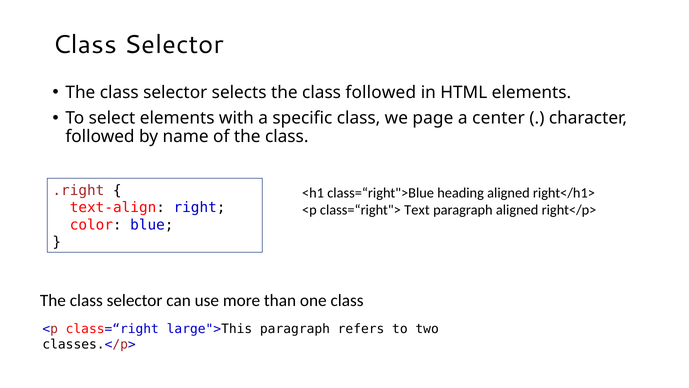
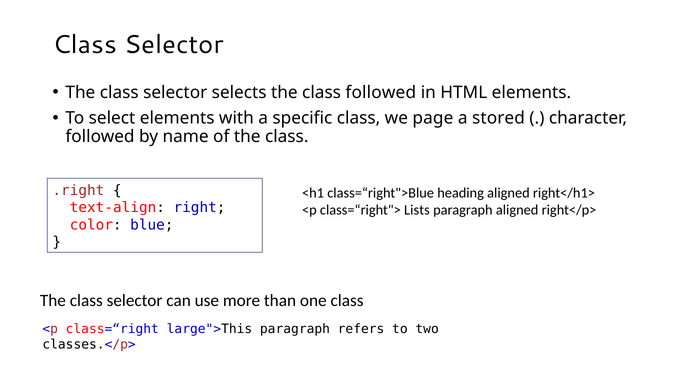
center: center -> stored
Text: Text -> Lists
